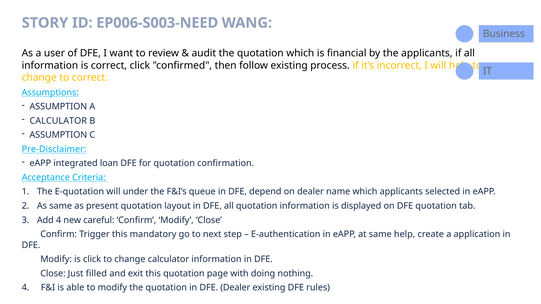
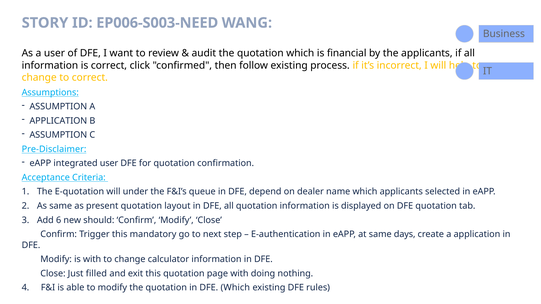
CALCULATOR at (58, 121): CALCULATOR -> APPLICATION
integrated loan: loan -> user
Add 4: 4 -> 6
careful: careful -> should
same help: help -> days
is click: click -> with
DFE Dealer: Dealer -> Which
